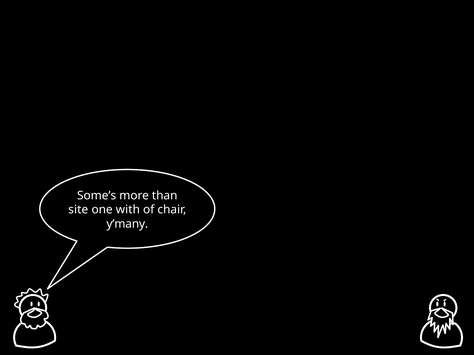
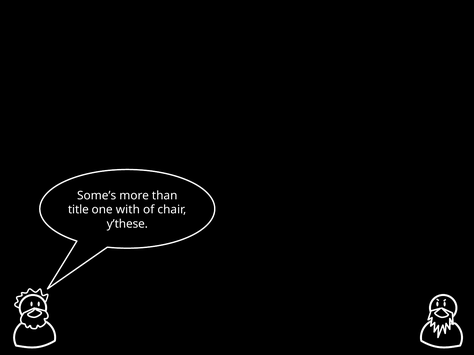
site: site -> title
y’many: y’many -> y’these
